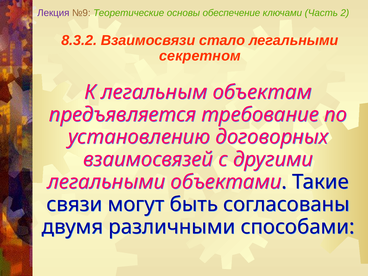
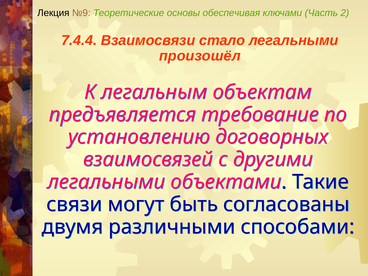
Лекция colour: purple -> black
обеспечение: обеспечение -> обеспечивая
8.3.2: 8.3.2 -> 7.4.4
секретном: секретном -> произошёл
